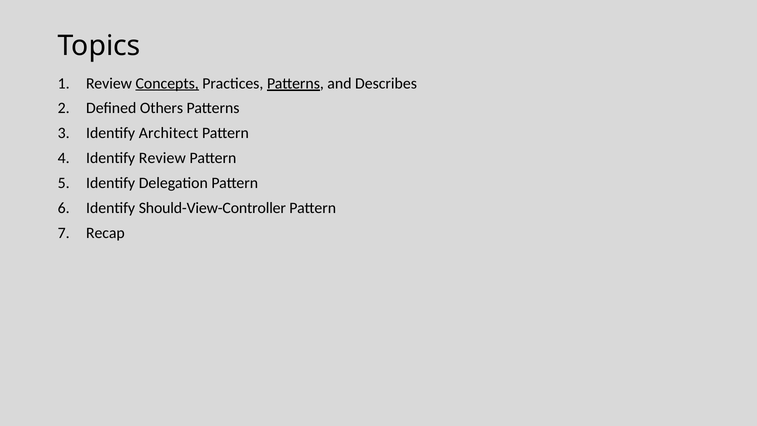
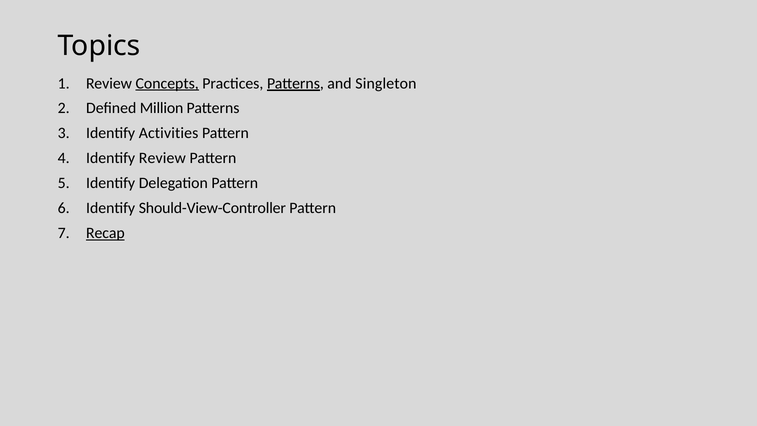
Describes: Describes -> Singleton
Others: Others -> Million
Architect: Architect -> Activities
Recap underline: none -> present
